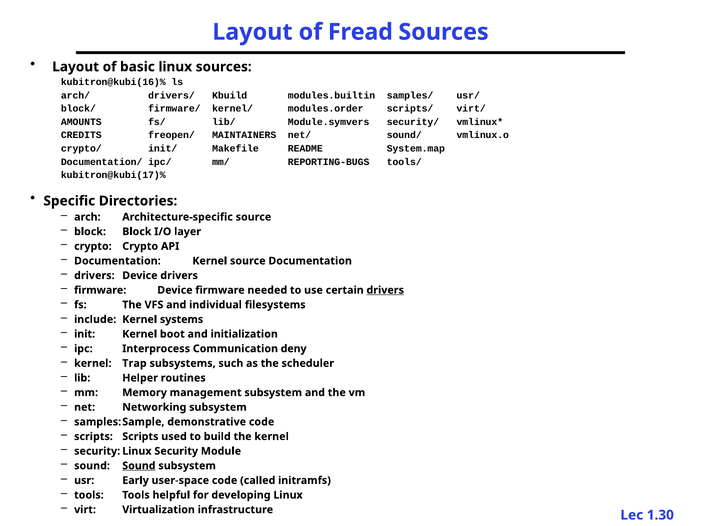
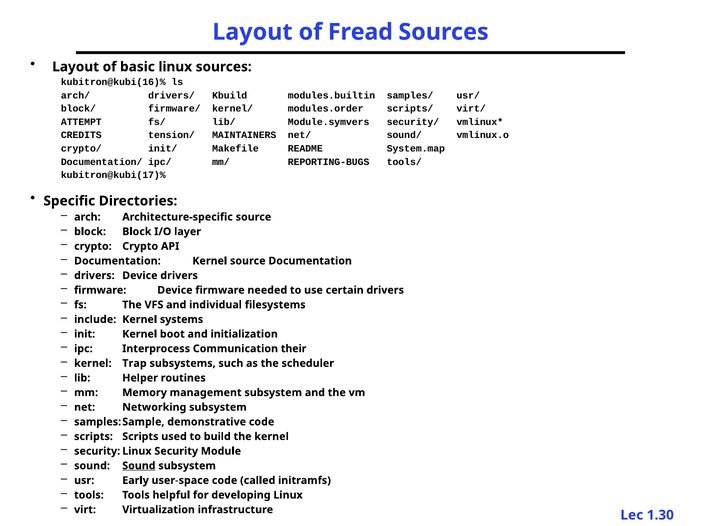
AMOUNTS: AMOUNTS -> ATTEMPT
freopen/: freopen/ -> tension/
drivers at (385, 290) underline: present -> none
deny: deny -> their
